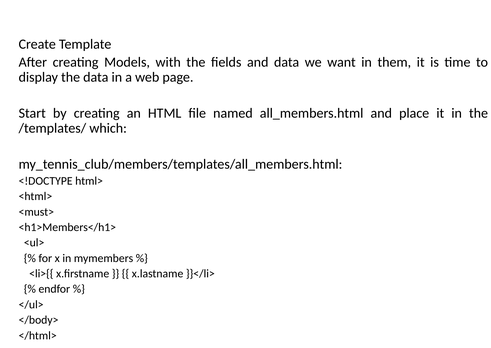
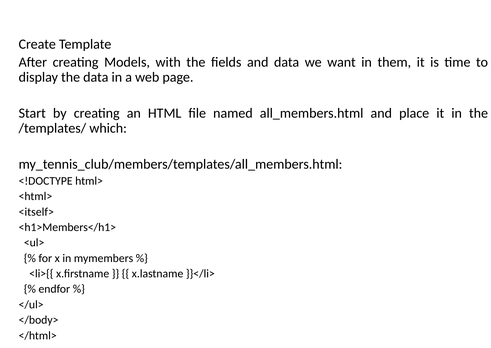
<must>: <must> -> <itself>
